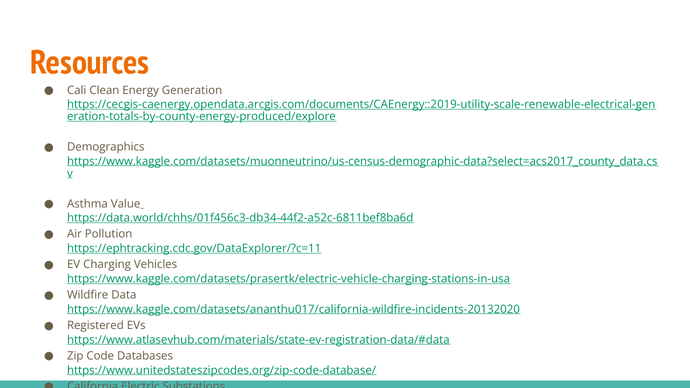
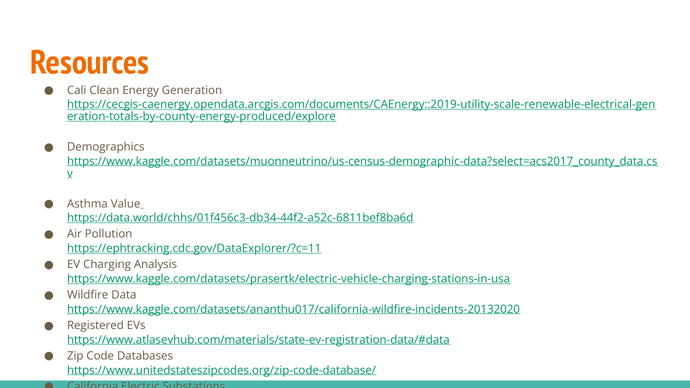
Vehicles: Vehicles -> Analysis
